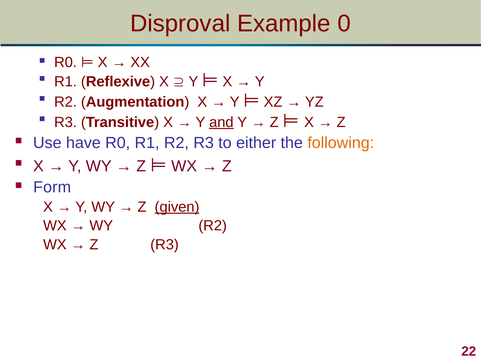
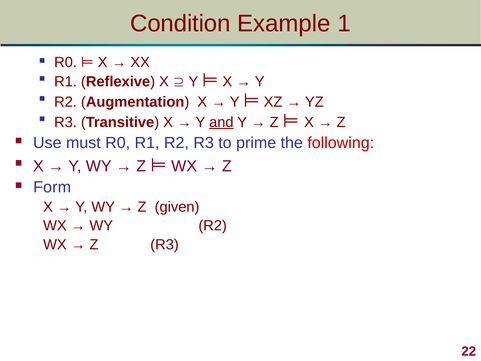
Disproval: Disproval -> Condition
0: 0 -> 1
have: have -> must
either: either -> prime
following colour: orange -> red
given underline: present -> none
